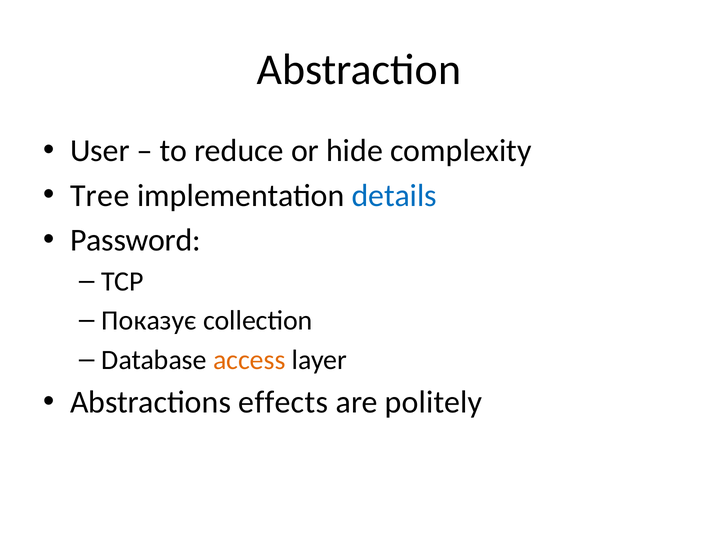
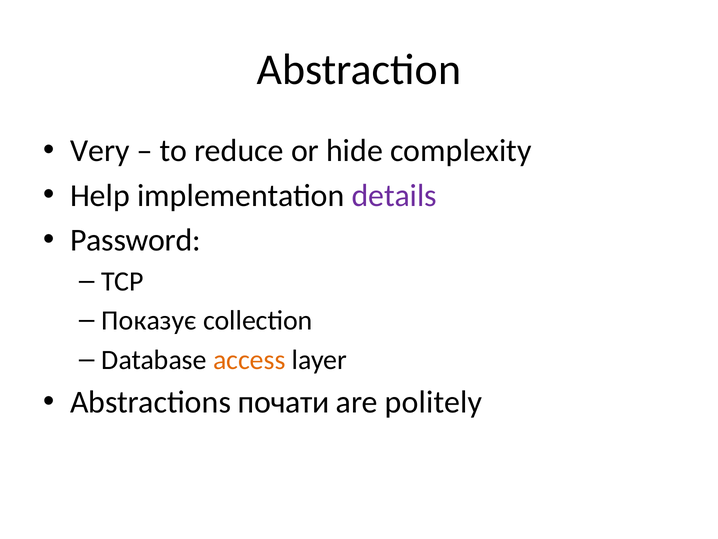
User: User -> Very
Tree: Tree -> Help
details colour: blue -> purple
effects: effects -> почати
